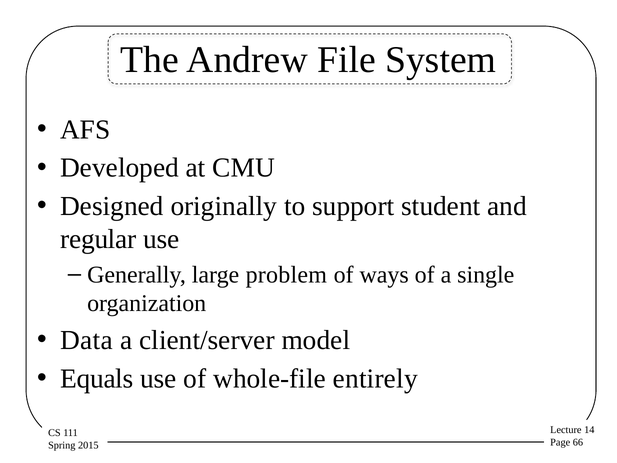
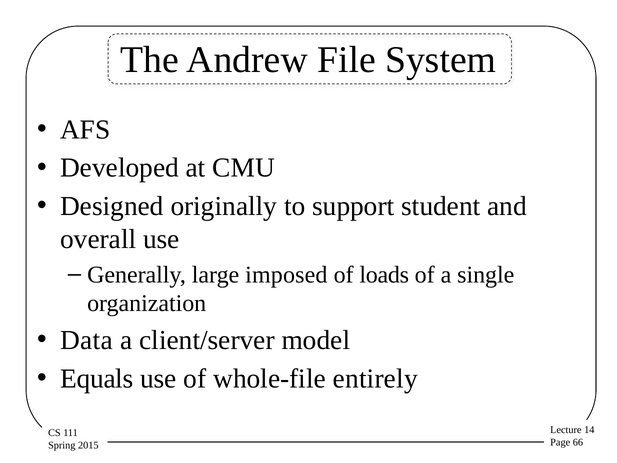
regular: regular -> overall
problem: problem -> imposed
ways: ways -> loads
